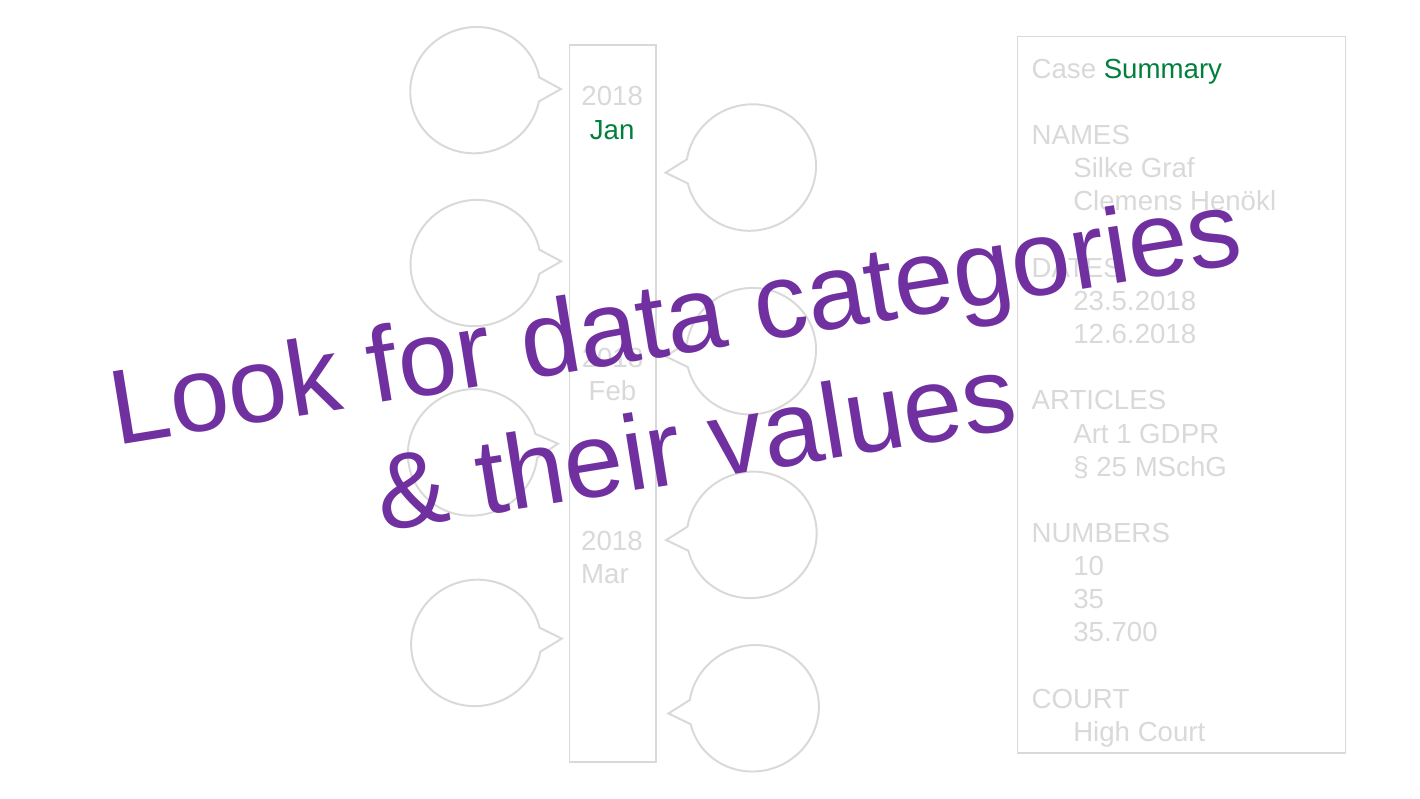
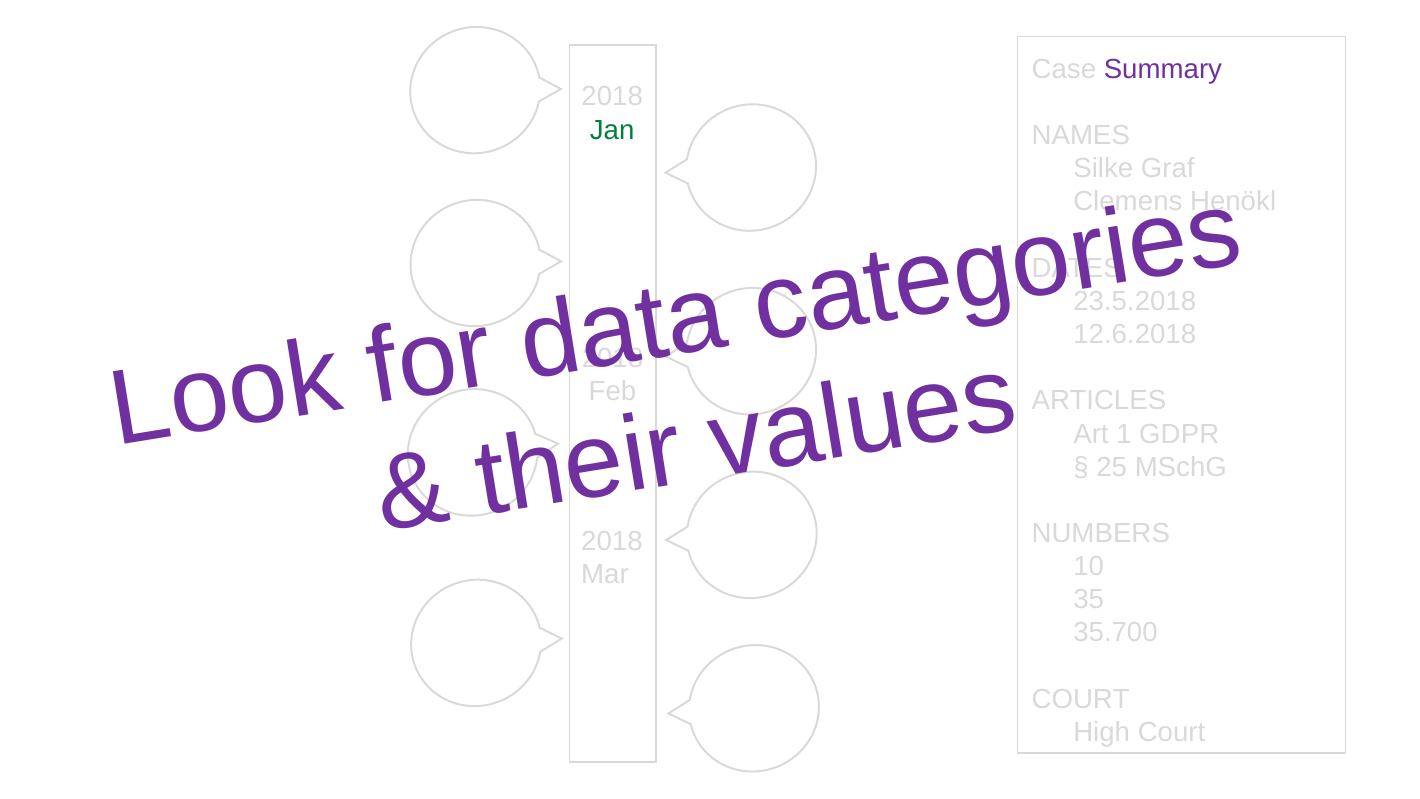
Summary colour: green -> purple
